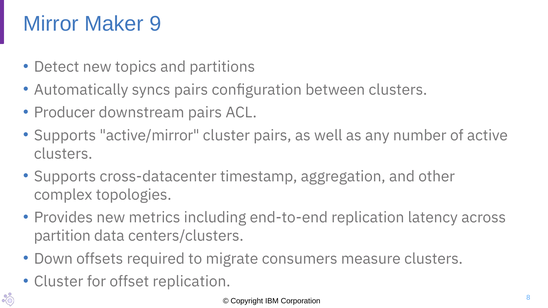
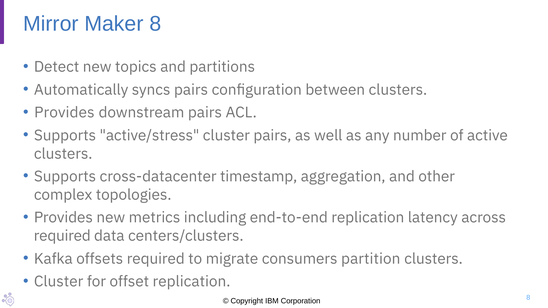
Maker 9: 9 -> 8
Producer at (65, 113): Producer -> Provides
active/mirror: active/mirror -> active/stress
partition at (62, 236): partition -> required
Down: Down -> Kafka
measure: measure -> partition
